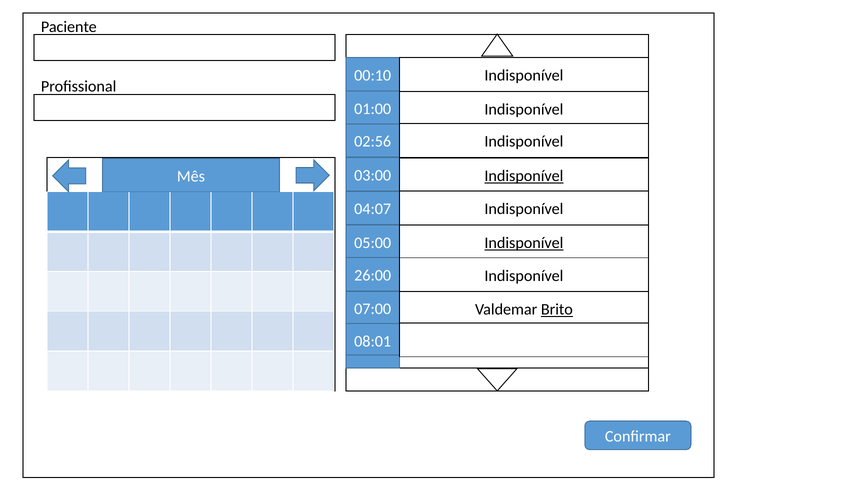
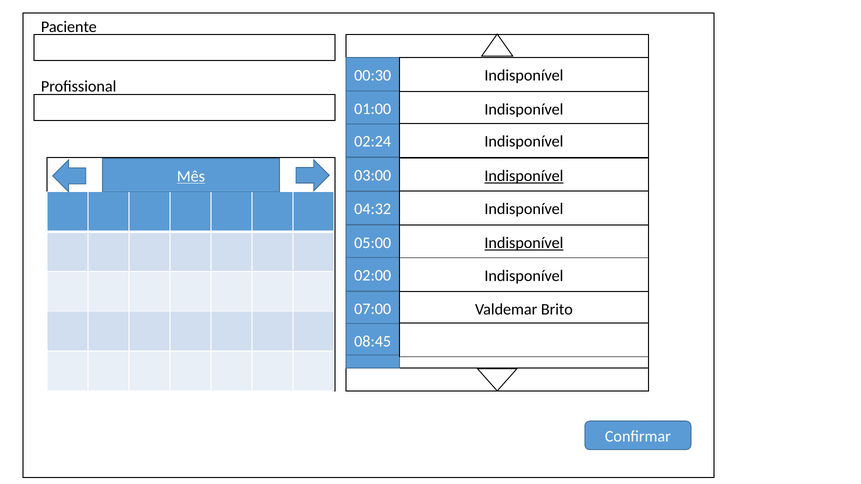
00:10: 00:10 -> 00:30
02:56: 02:56 -> 02:24
Mês underline: none -> present
04:07: 04:07 -> 04:32
26:00: 26:00 -> 02:00
Brito underline: present -> none
08:01: 08:01 -> 08:45
